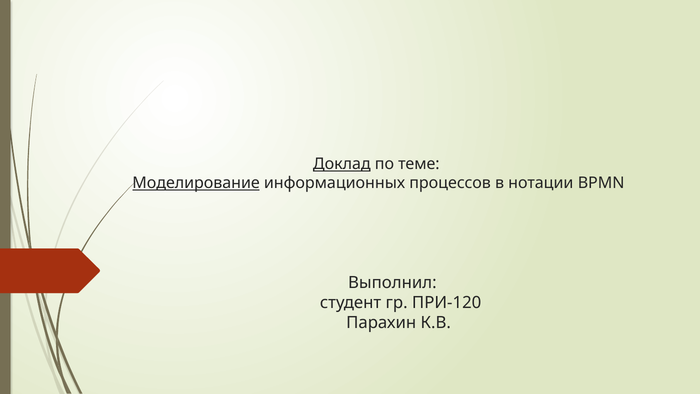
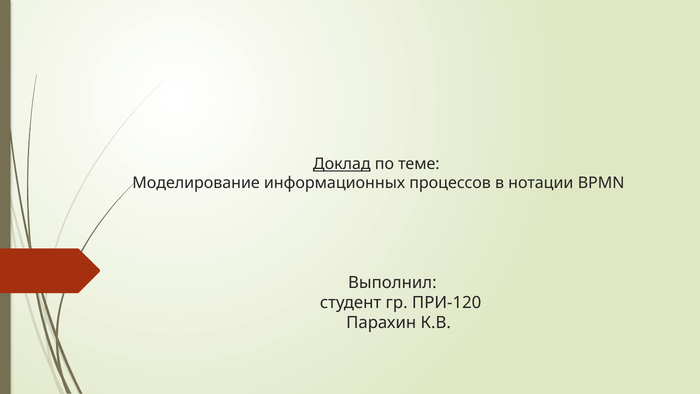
Моделирование underline: present -> none
